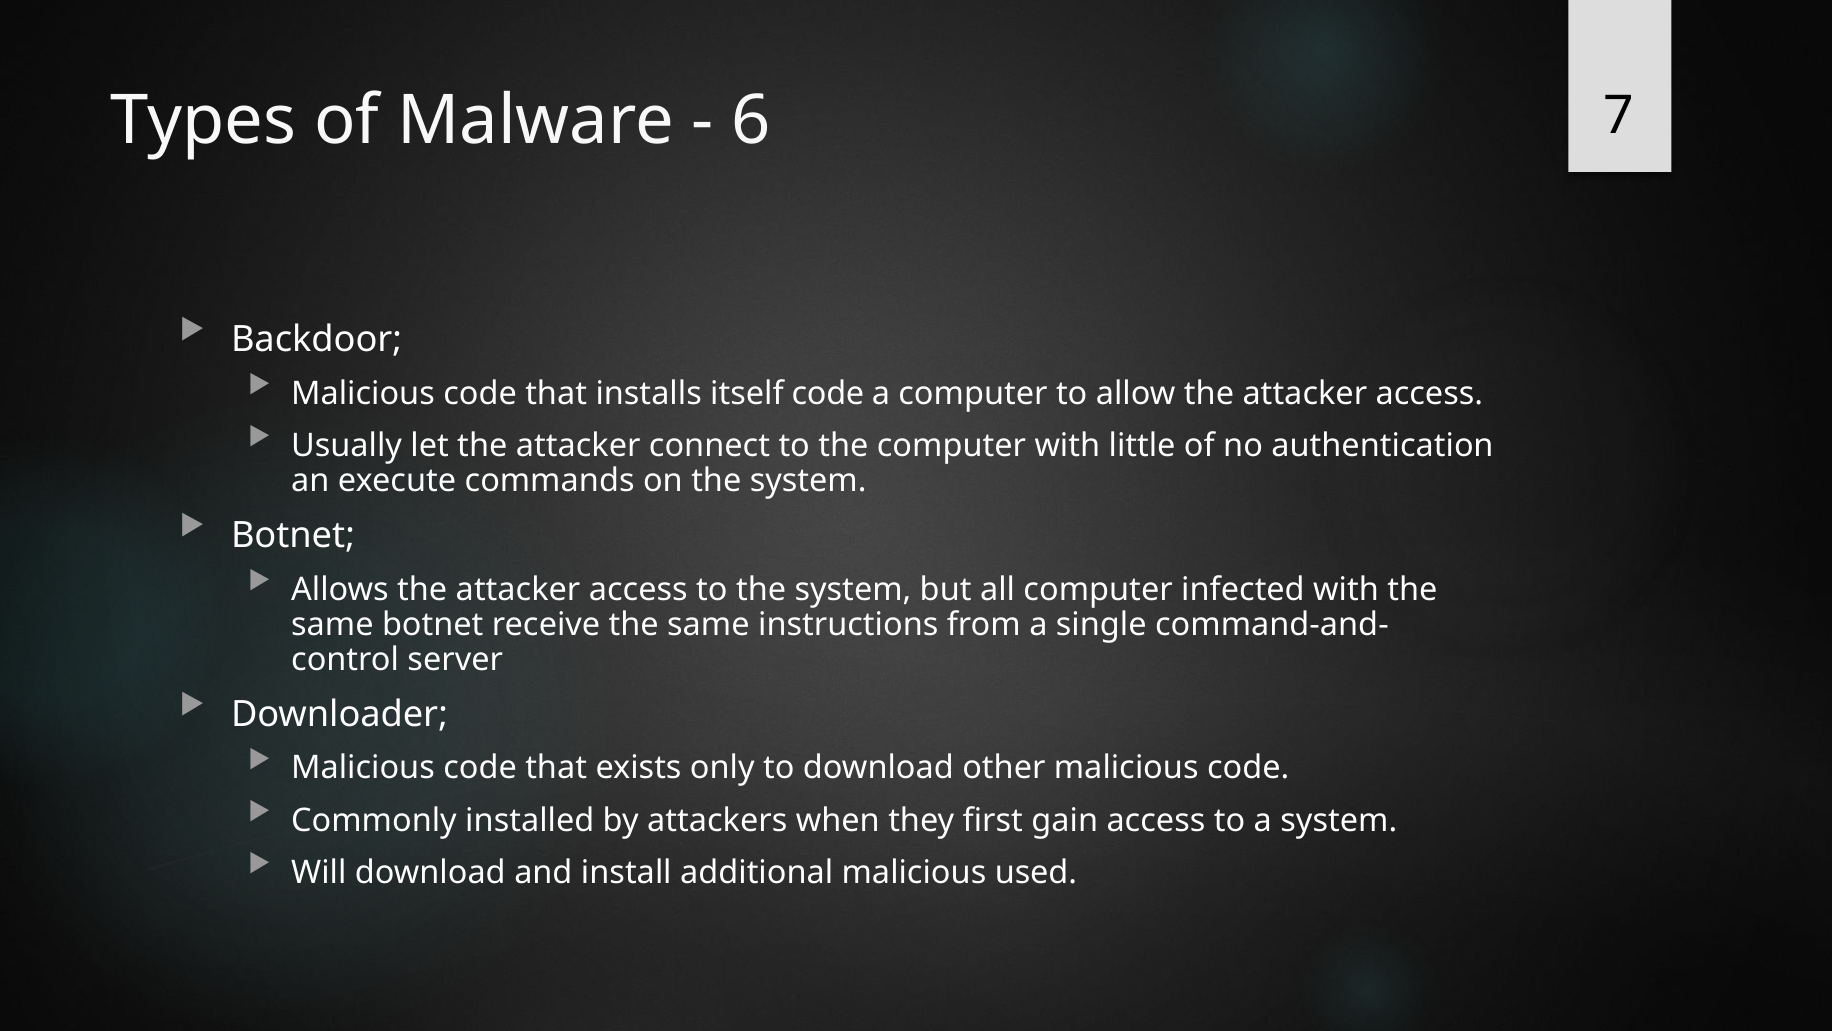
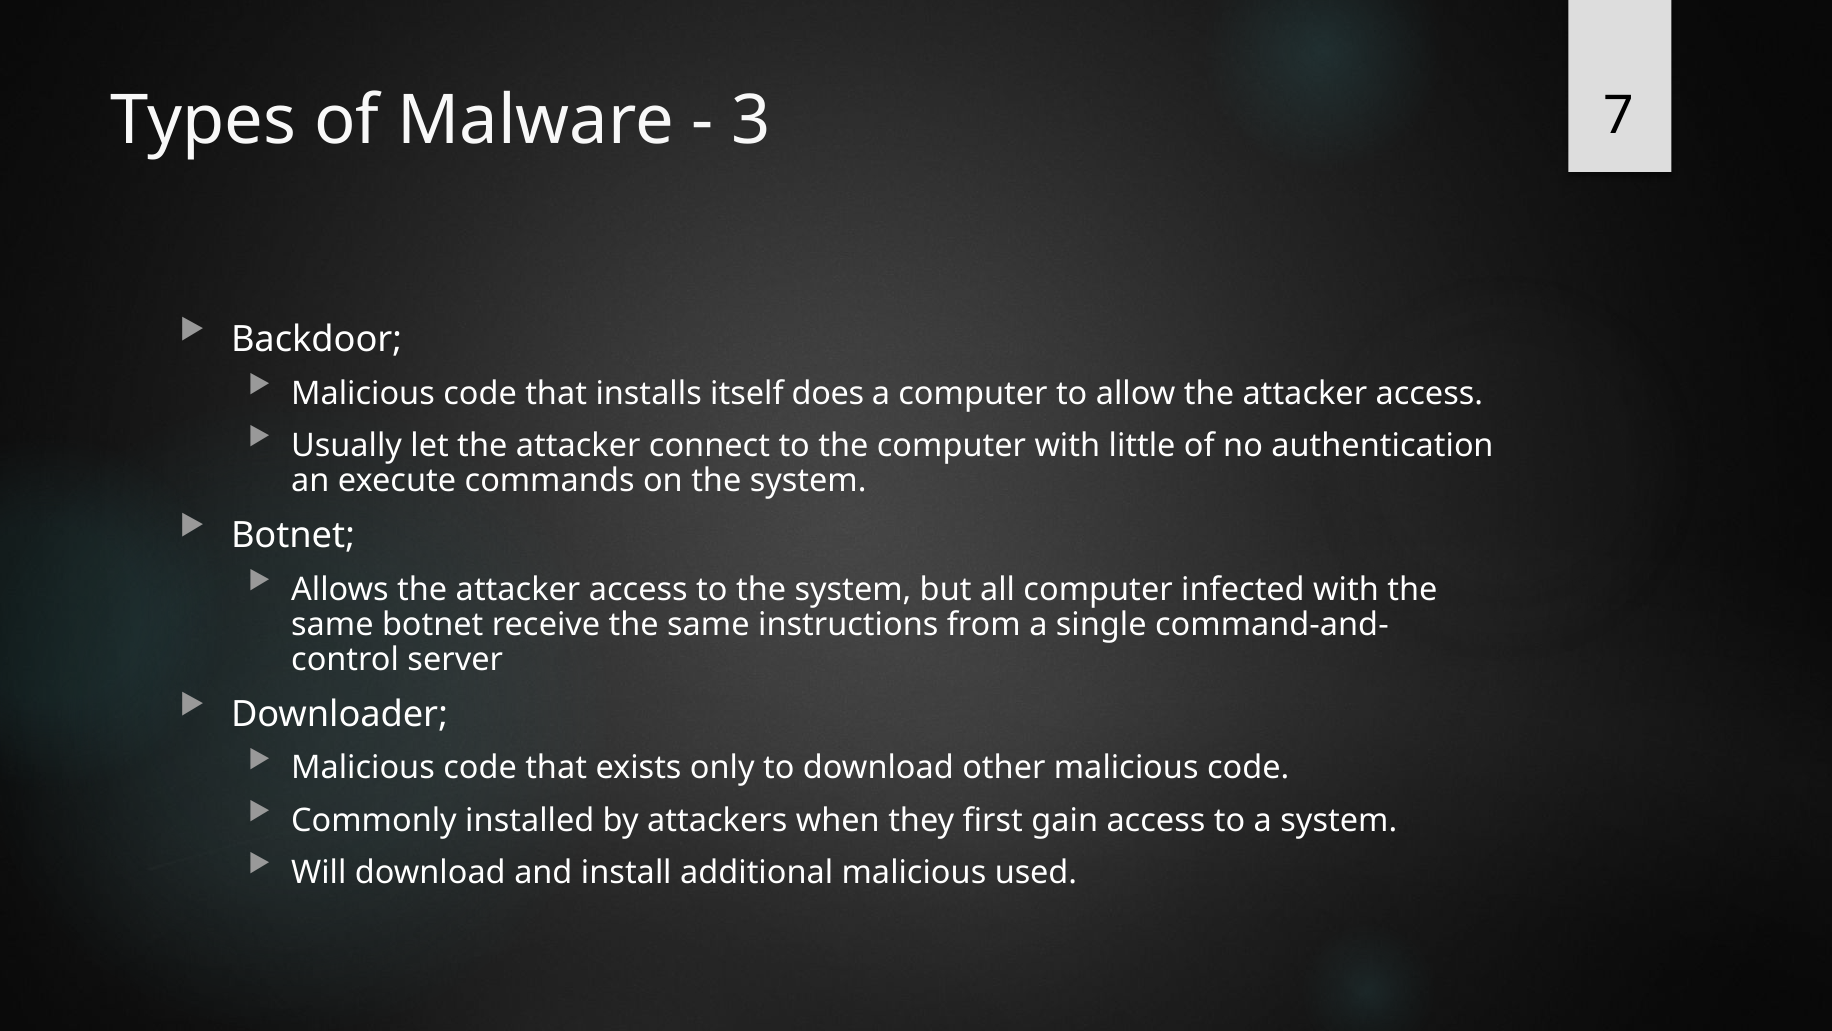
6: 6 -> 3
itself code: code -> does
